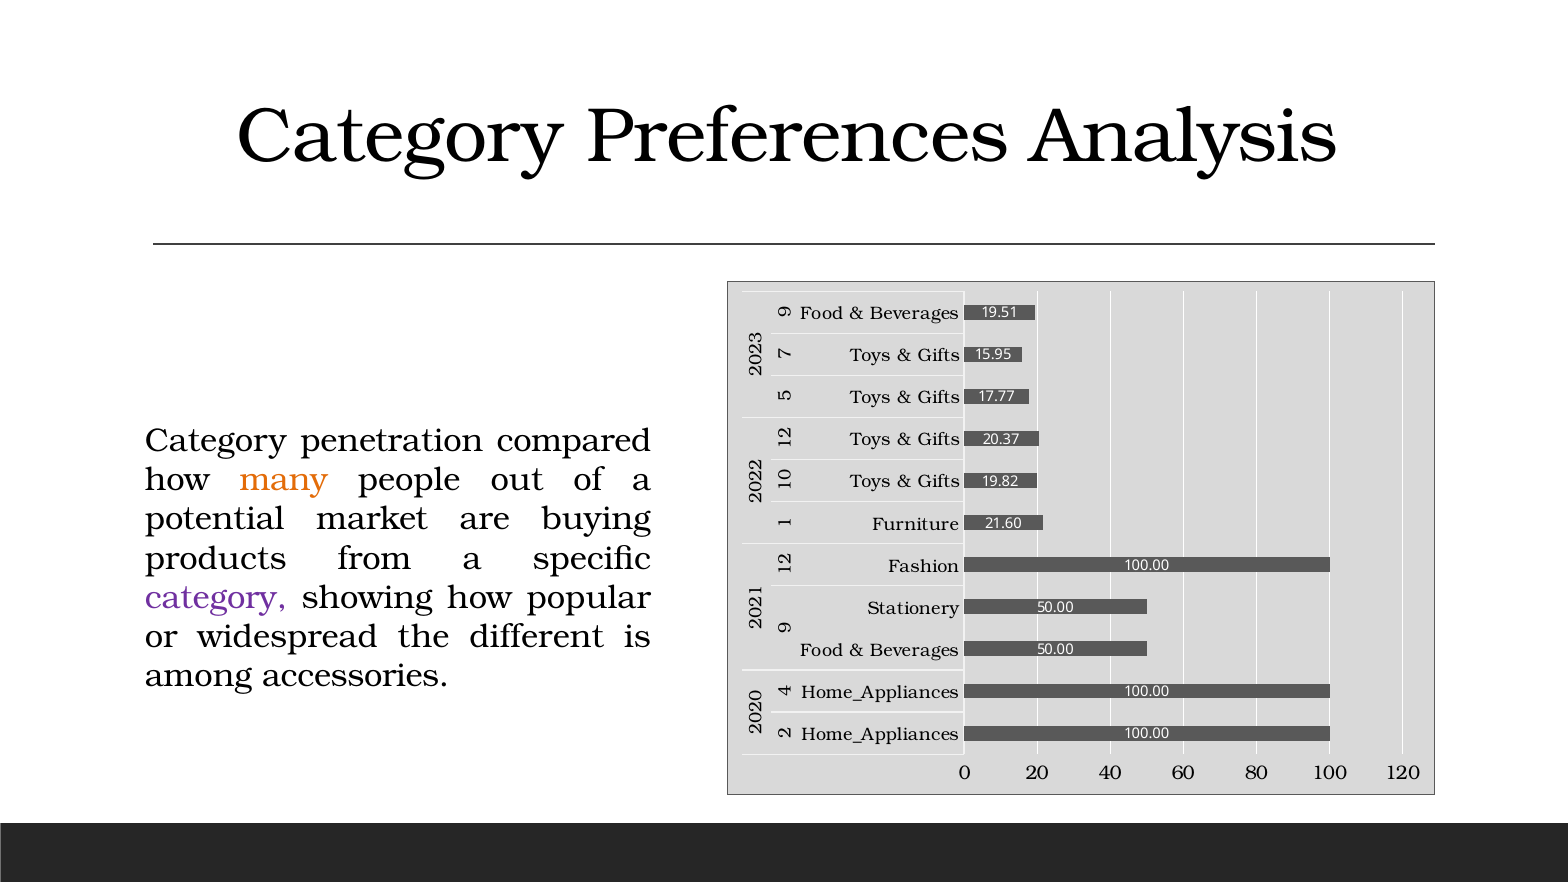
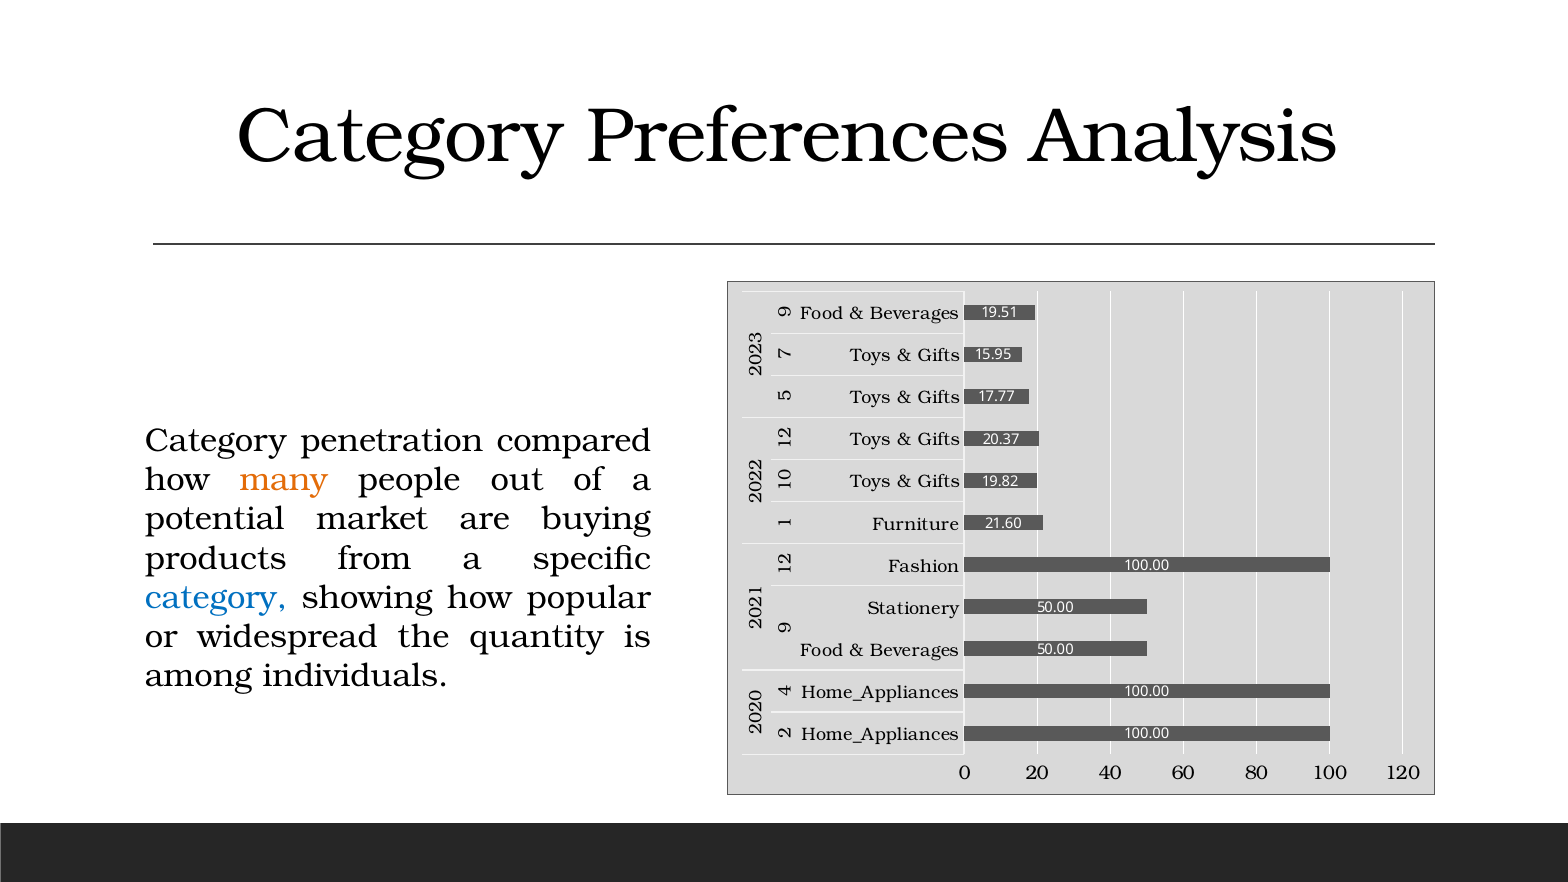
category at (216, 598) colour: purple -> blue
different: different -> quantity
accessories: accessories -> individuals
